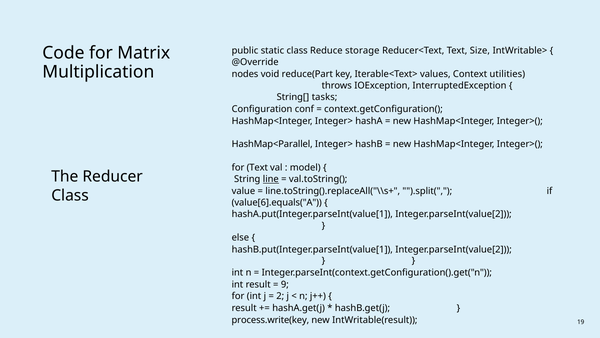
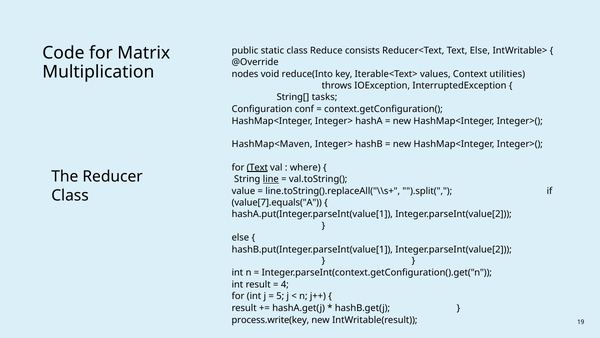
storage: storage -> consists
Text Size: Size -> Else
reduce(Part: reduce(Part -> reduce(Into
HashMap<Parallel: HashMap<Parallel -> HashMap<Maven
Text at (257, 167) underline: none -> present
model: model -> where
value[6].equals("A: value[6].equals("A -> value[7].equals("A
9: 9 -> 4
2: 2 -> 5
